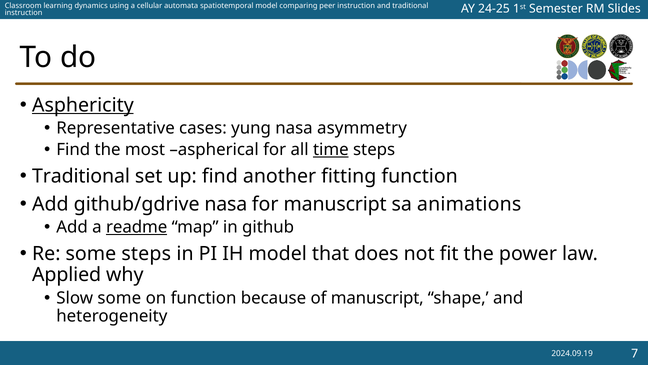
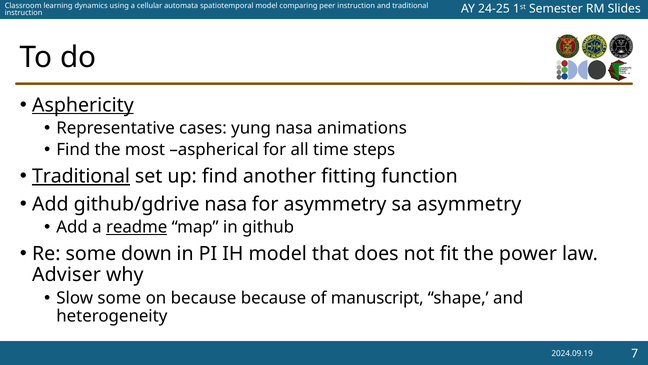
asymmetry: asymmetry -> animations
time underline: present -> none
Traditional at (81, 176) underline: none -> present
for manuscript: manuscript -> asymmetry
sa animations: animations -> asymmetry
some steps: steps -> down
Applied: Applied -> Adviser
on function: function -> because
